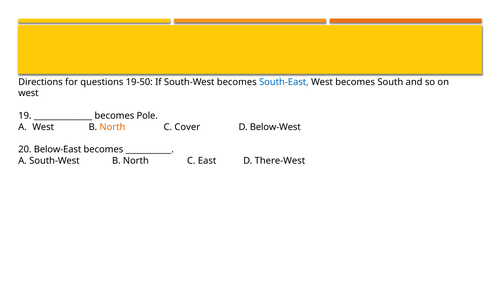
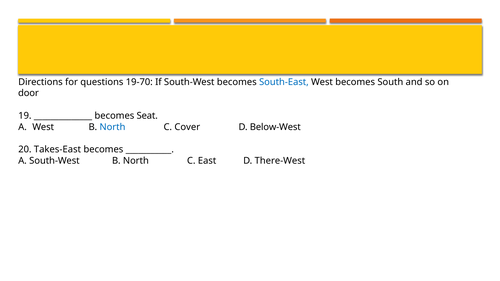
19-50: 19-50 -> 19-70
west at (28, 93): west -> door
Pole: Pole -> Seat
North at (112, 127) colour: orange -> blue
Below-East: Below-East -> Takes-East
